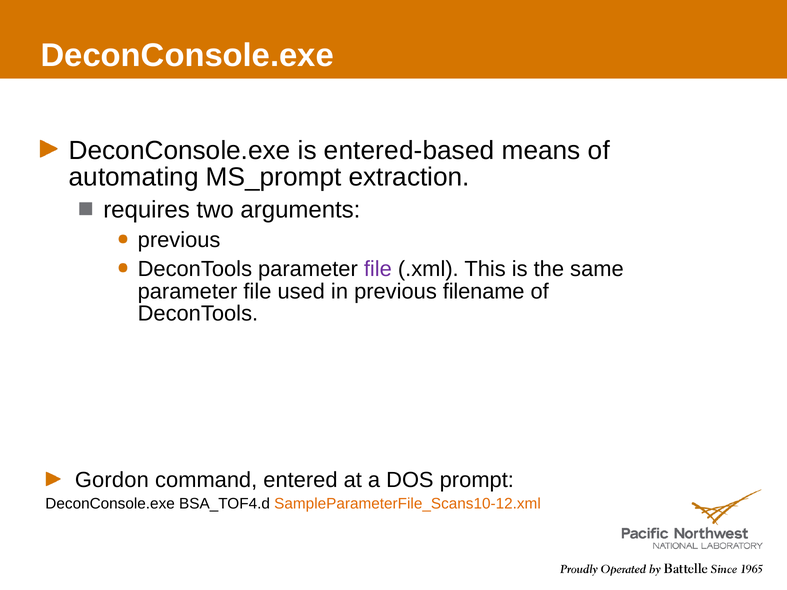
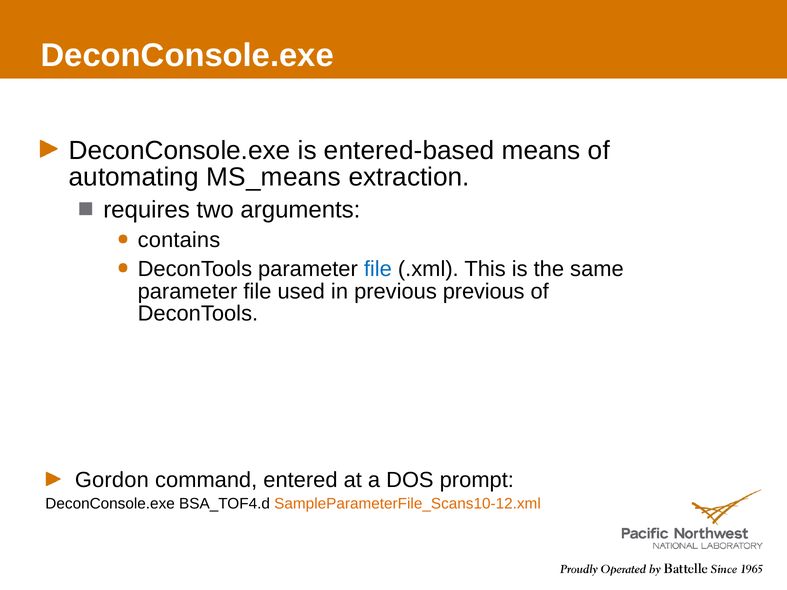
MS_prompt: MS_prompt -> MS_means
previous at (179, 240): previous -> contains
file at (378, 269) colour: purple -> blue
previous filename: filename -> previous
